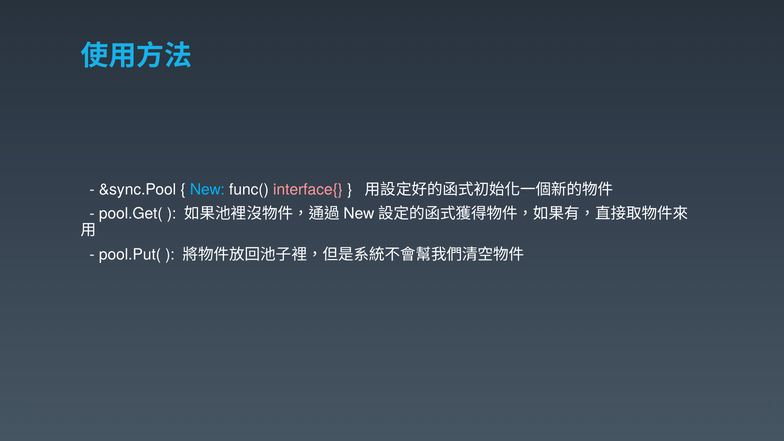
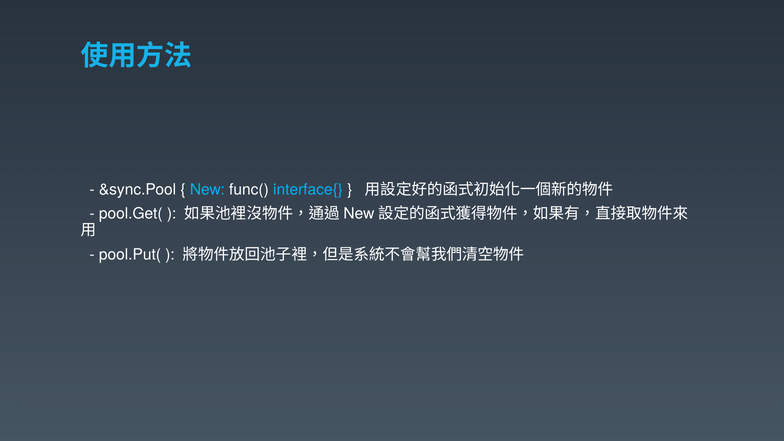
interface{ colour: pink -> light blue
